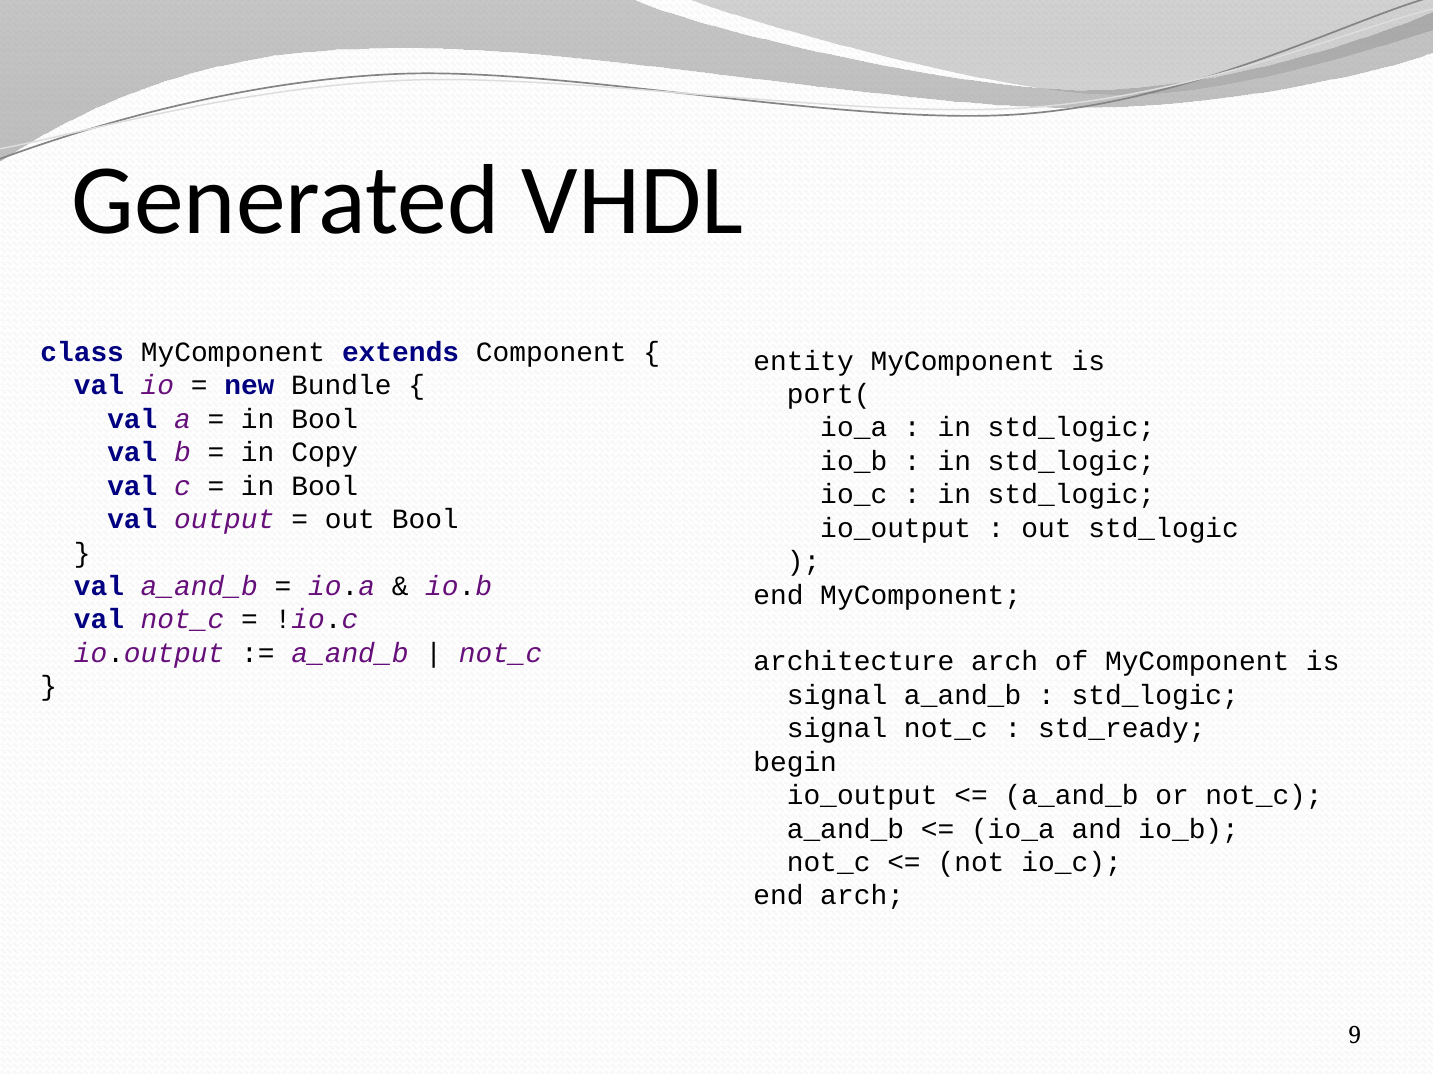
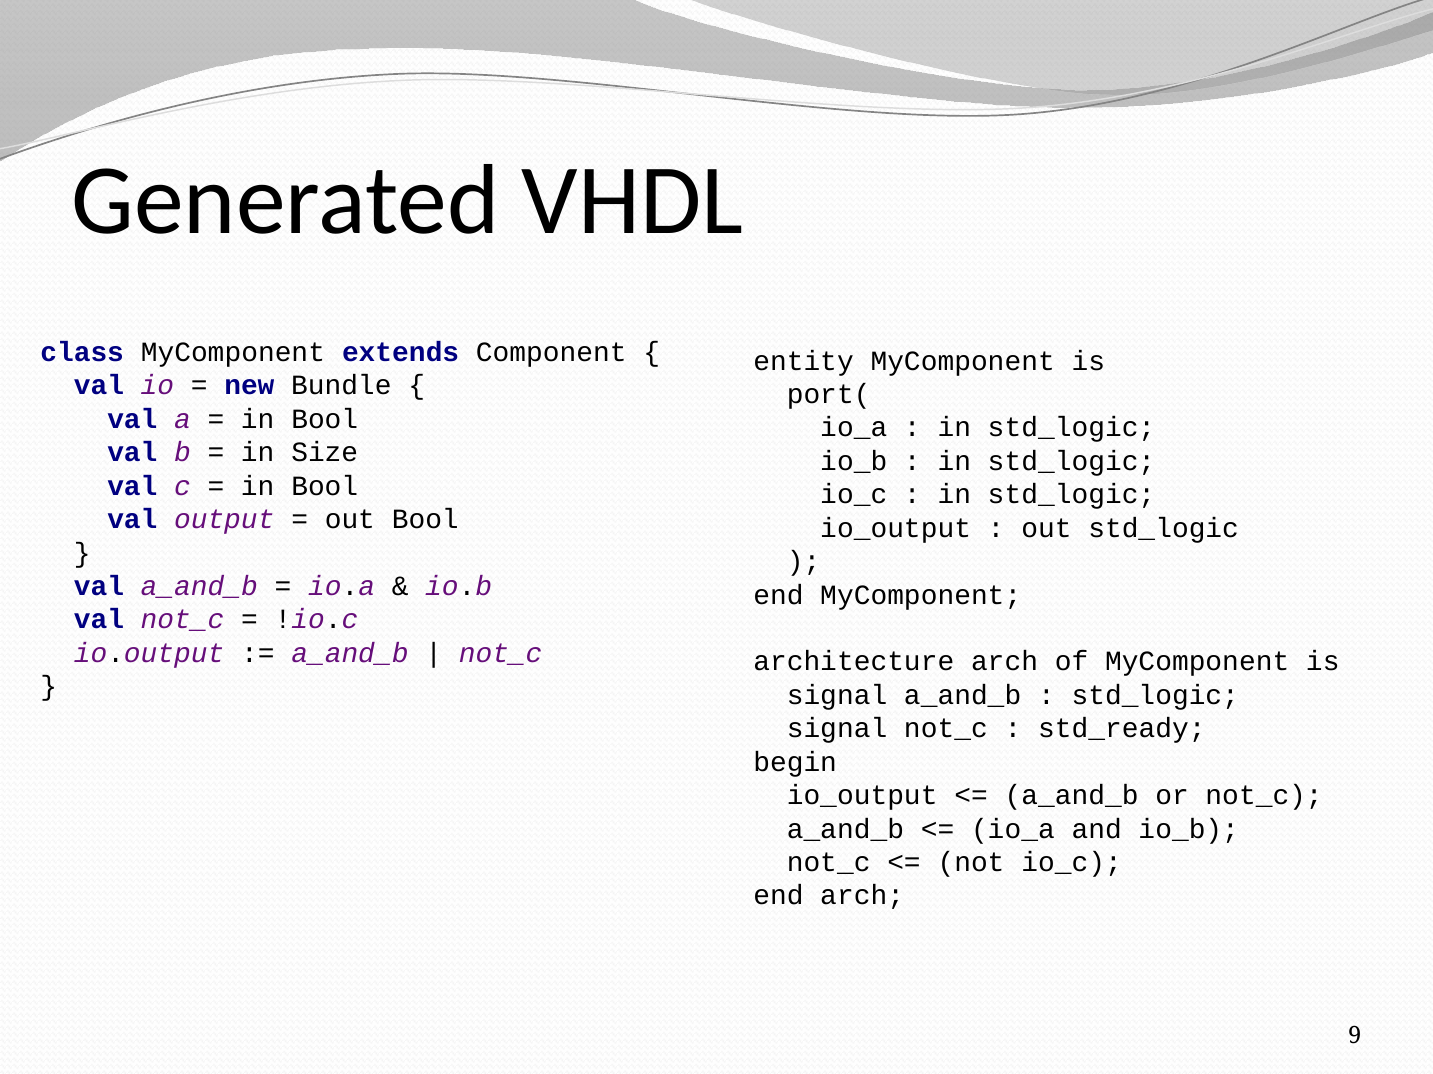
Copy: Copy -> Size
